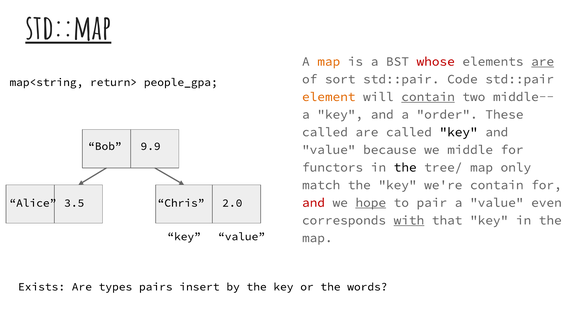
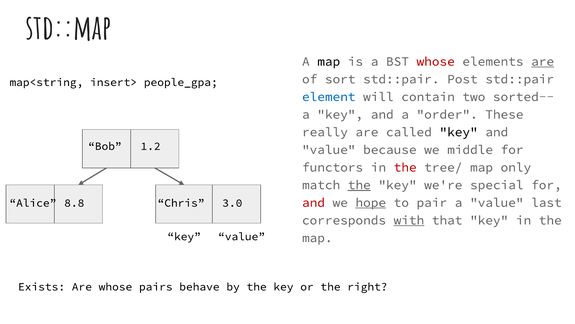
std::map underline: present -> none
map at (329, 61) colour: orange -> black
Code: Code -> Post
return>: return> -> insert>
element colour: orange -> blue
contain at (428, 97) underline: present -> none
middle--: middle-- -> sorted--
called at (325, 132): called -> really
9.9: 9.9 -> 1.2
the at (405, 167) colour: black -> red
the at (359, 185) underline: none -> present
we're contain: contain -> special
even: even -> last
3.5: 3.5 -> 8.8
2.0: 2.0 -> 3.0
Are types: types -> whose
insert: insert -> behave
words: words -> right
